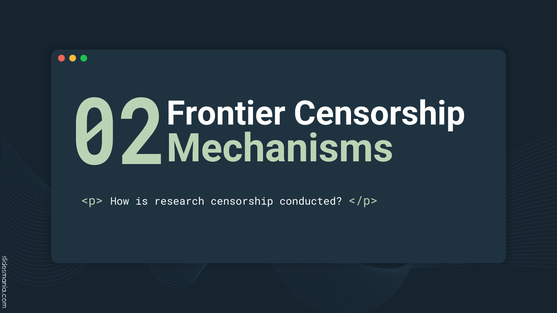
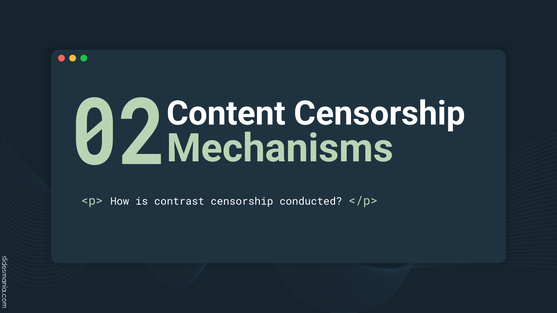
Frontier: Frontier -> Content
research: research -> contrast
